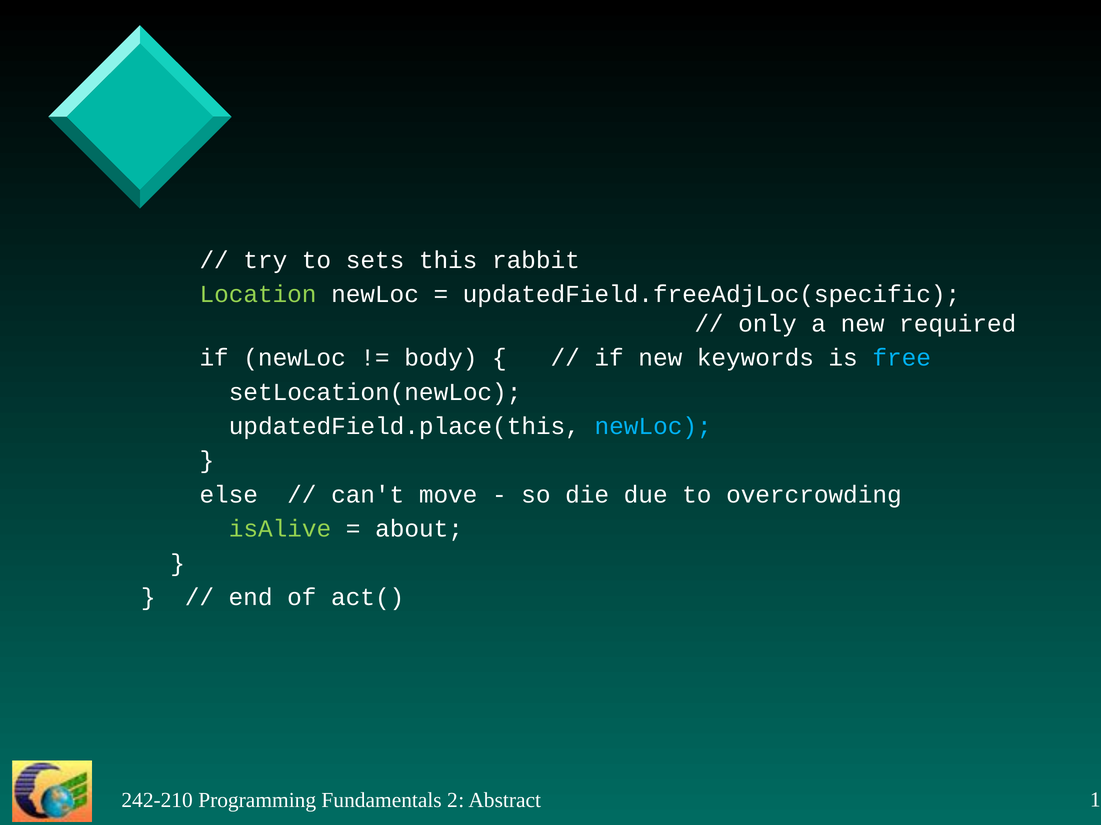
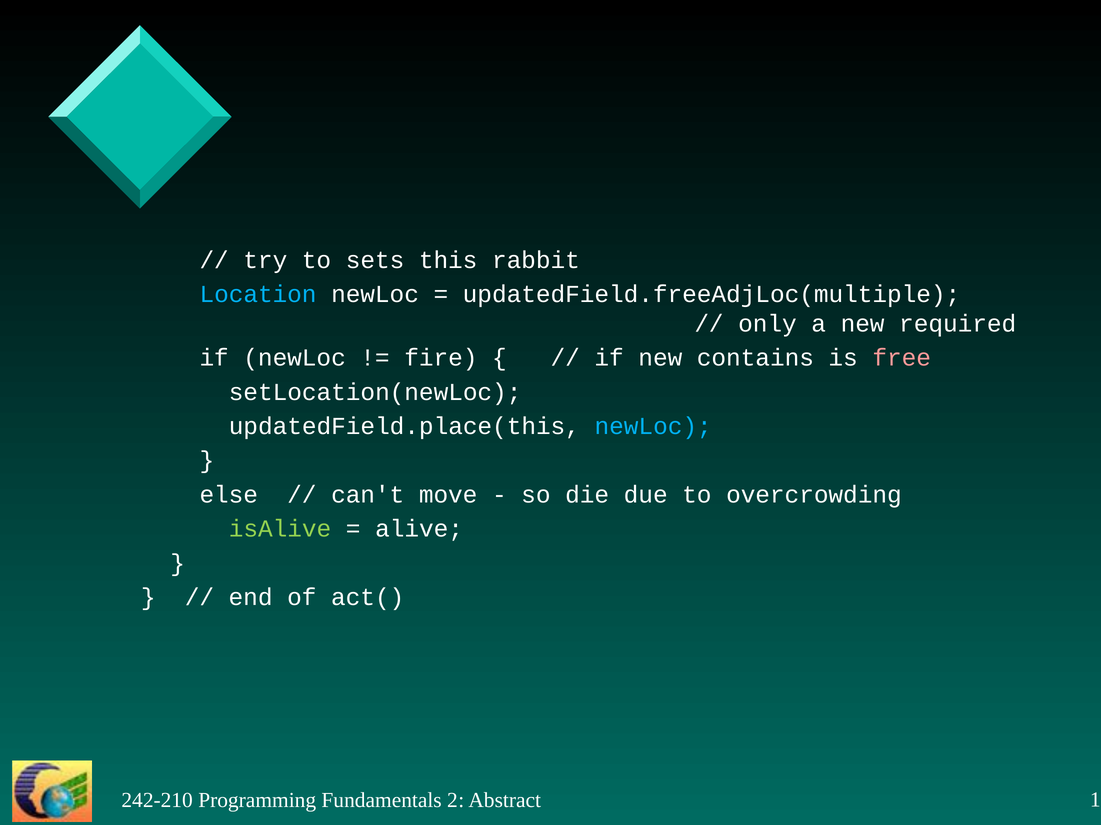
Location colour: light green -> light blue
updatedField.freeAdjLoc(specific: updatedField.freeAdjLoc(specific -> updatedField.freeAdjLoc(multiple
body: body -> fire
keywords: keywords -> contains
free colour: light blue -> pink
about: about -> alive
